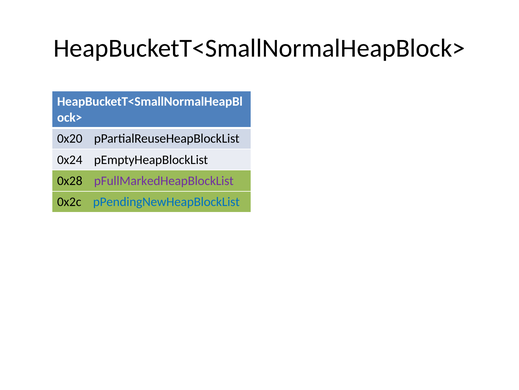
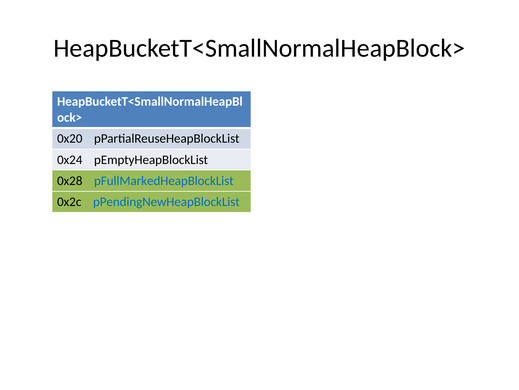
pFullMarkedHeapBlockList colour: purple -> blue
